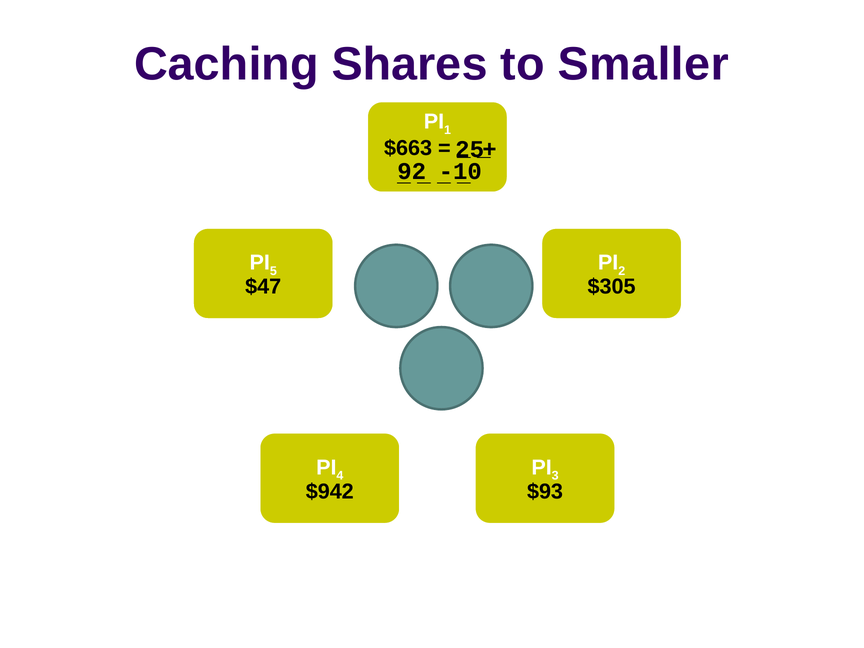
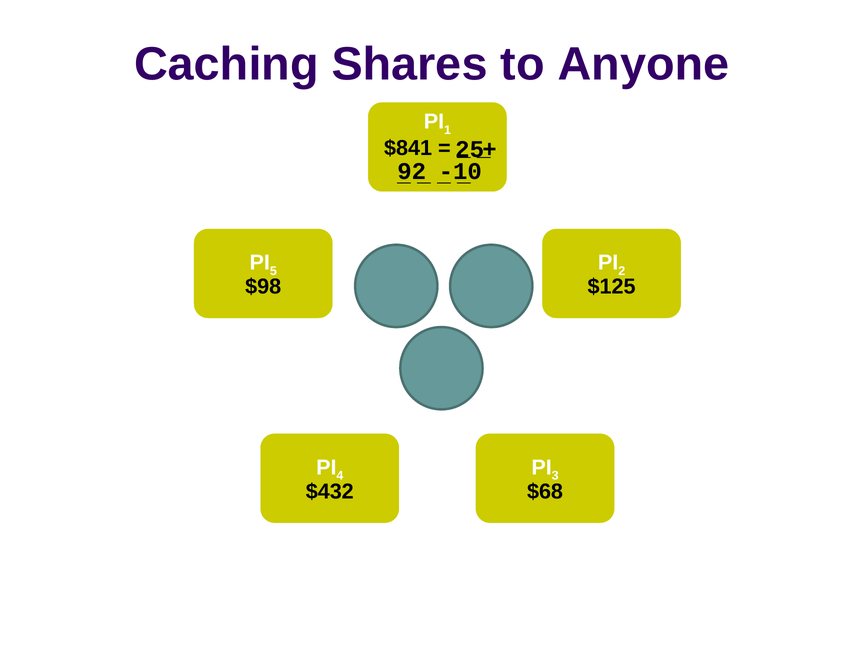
Smaller: Smaller -> Anyone
$663: $663 -> $841
$47: $47 -> $98
$305: $305 -> $125
$942: $942 -> $432
$93: $93 -> $68
